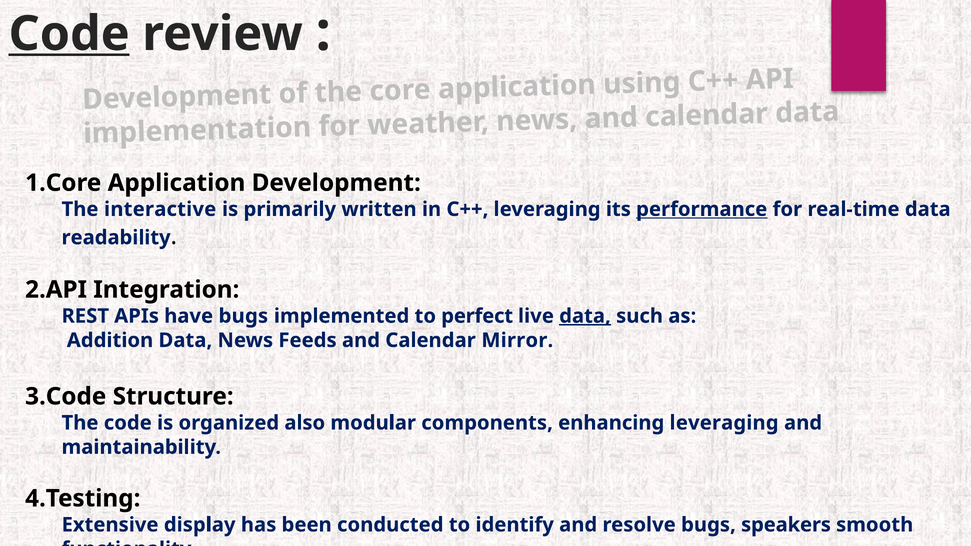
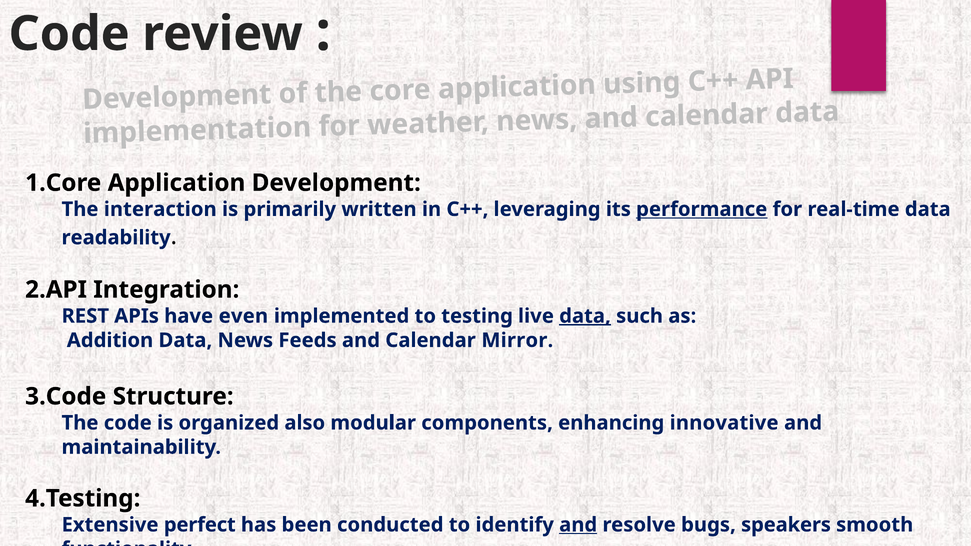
Code at (69, 34) underline: present -> none
interactive: interactive -> interaction
have bugs: bugs -> even
perfect: perfect -> testing
enhancing leveraging: leveraging -> innovative
display: display -> perfect
and at (578, 525) underline: none -> present
